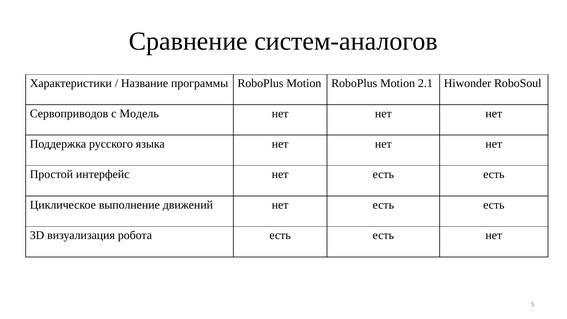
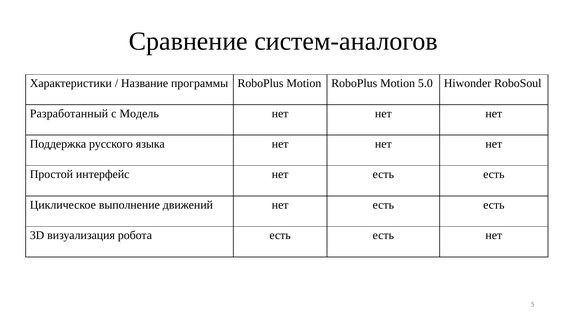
2.1: 2.1 -> 5.0
Сервоприводов: Сервоприводов -> Разработанный
